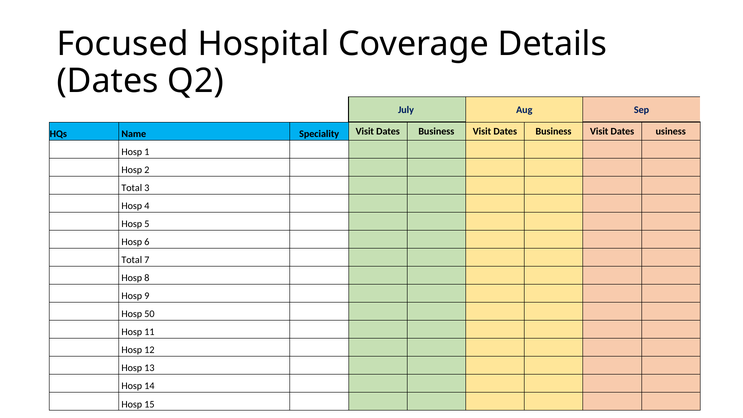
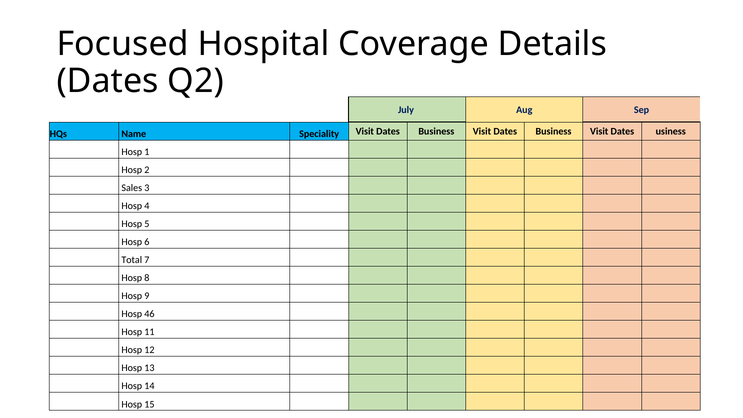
Total at (132, 188): Total -> Sales
50: 50 -> 46
